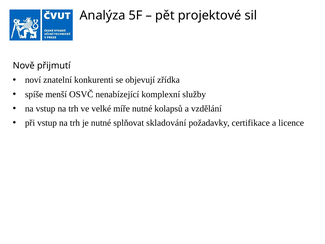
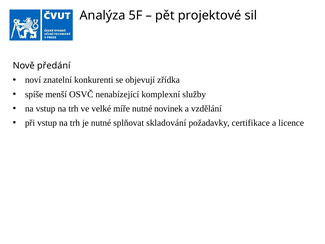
přijmutí: přijmutí -> předání
kolapsů: kolapsů -> novinek
